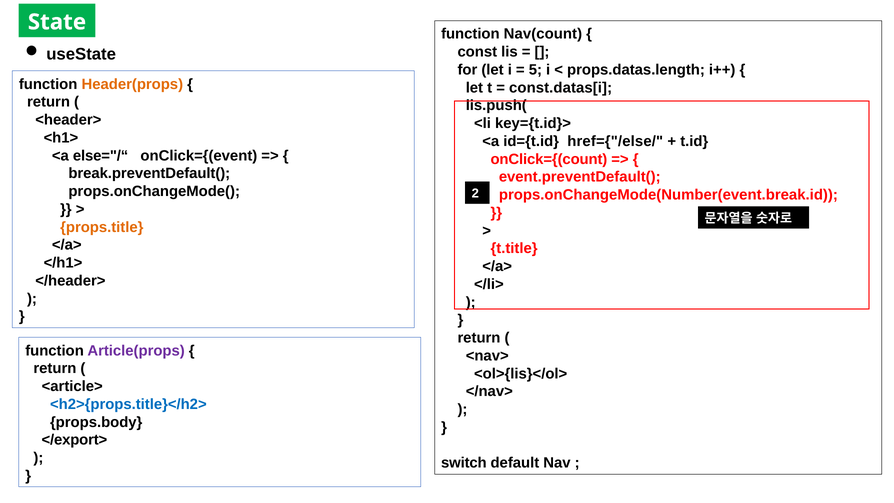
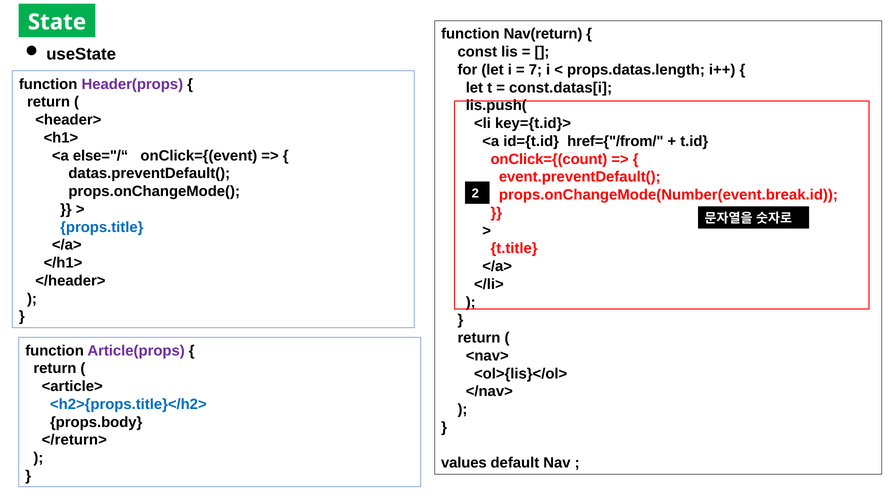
Nav(count: Nav(count -> Nav(return
5: 5 -> 7
Header(props colour: orange -> purple
href={"/else/: href={"/else/ -> href={"/from/
break.preventDefault(: break.preventDefault( -> datas.preventDefault(
props.title colour: orange -> blue
</export>: </export> -> </return>
switch: switch -> values
